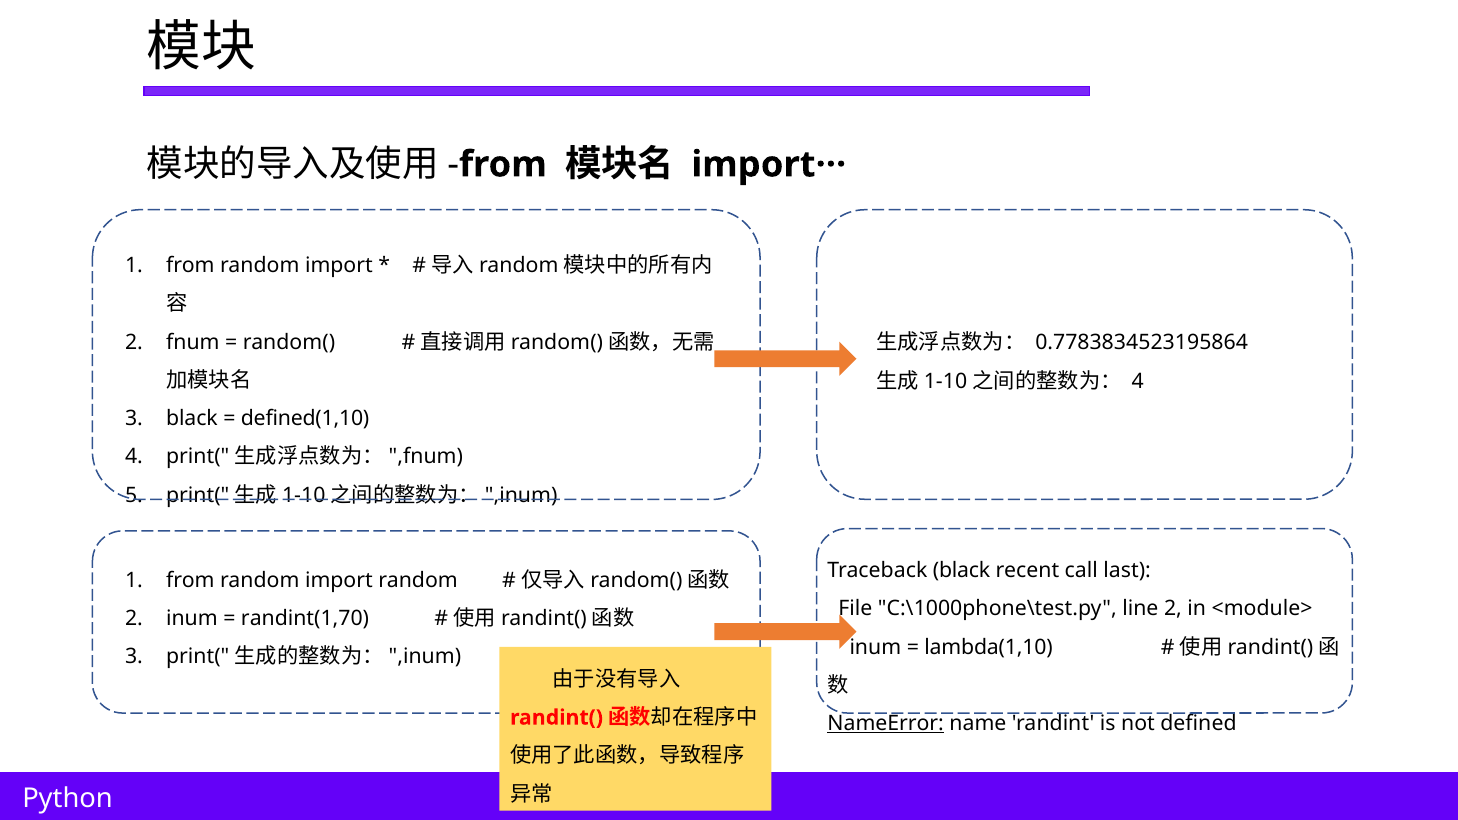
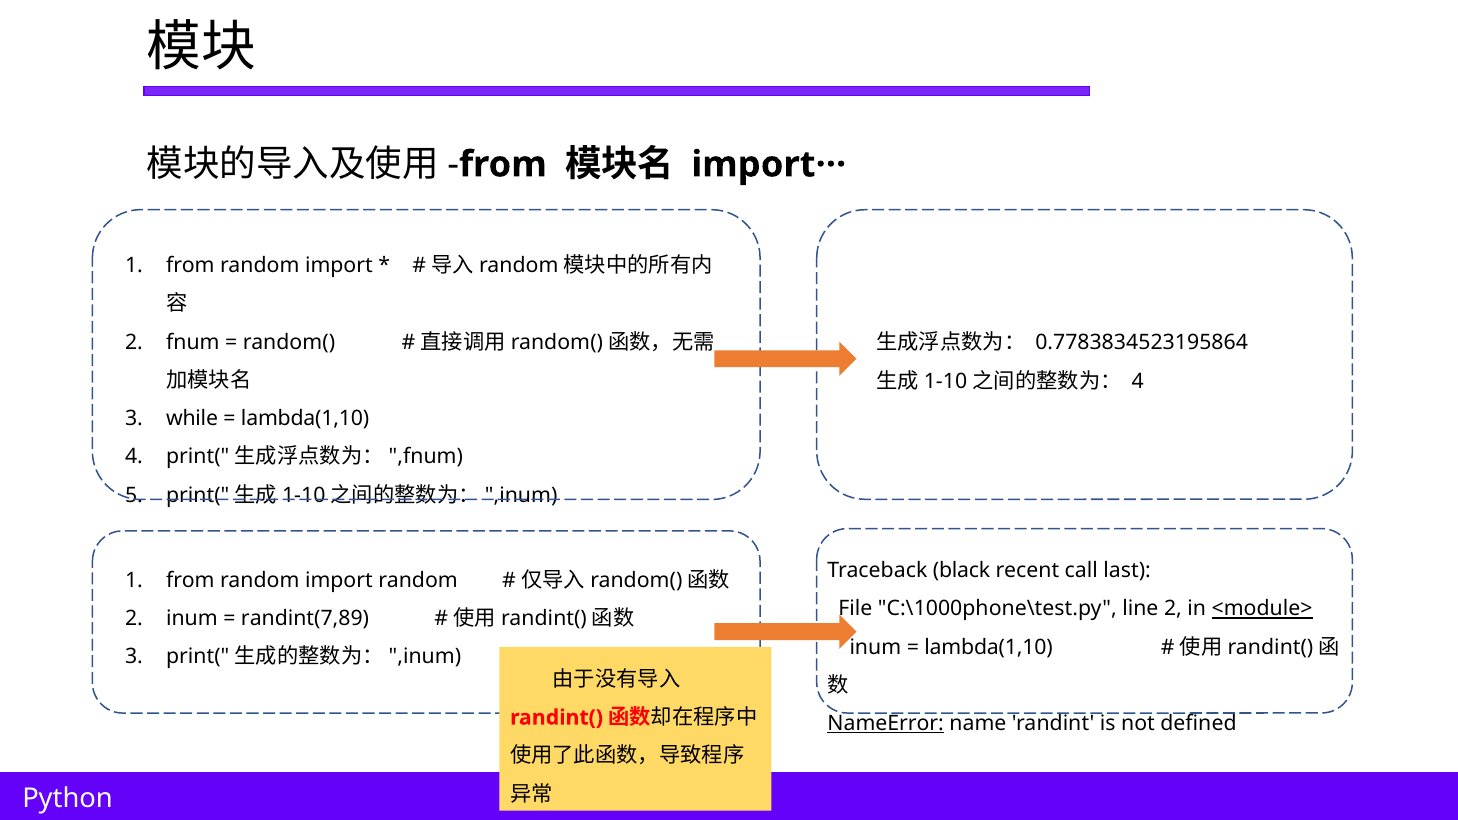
black at (192, 419): black -> while
defined(1,10 at (305, 419): defined(1,10 -> lambda(1,10
<module> underline: none -> present
randint(1,70: randint(1,70 -> randint(7,89
